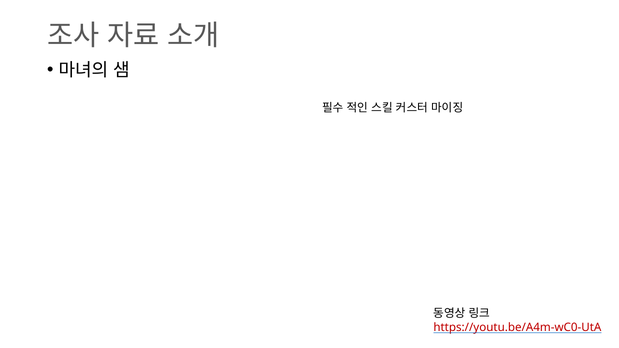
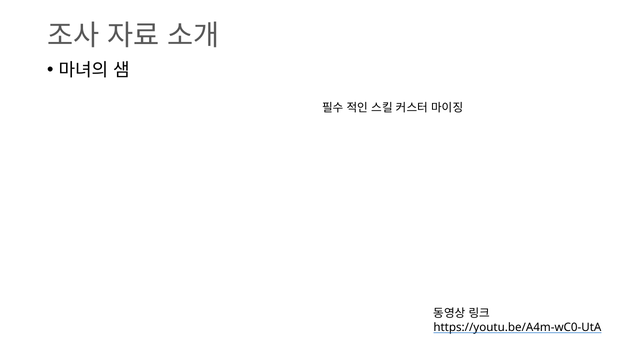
https://youtu.be/A4m-wC0-UtA colour: red -> black
